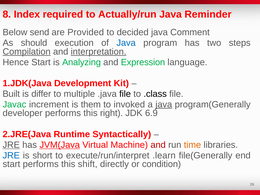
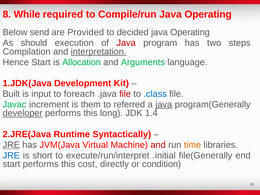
Index: Index -> While
Actually/run: Actually/run -> Compile/run
Reminder at (208, 14): Reminder -> Operating
Comment at (190, 32): Comment -> Operating
Java at (126, 43) colour: blue -> red
Compilation underline: present -> none
Analyzing: Analyzing -> Allocation
Expression: Expression -> Arguments
differ: differ -> input
multiple: multiple -> foreach
file at (125, 94) colour: black -> red
.class colour: black -> blue
invoked: invoked -> referred
developer underline: none -> present
right: right -> long
6.9: 6.9 -> 1.4
JVM(Java underline: present -> none
.learn: .learn -> .initial
shift: shift -> cost
